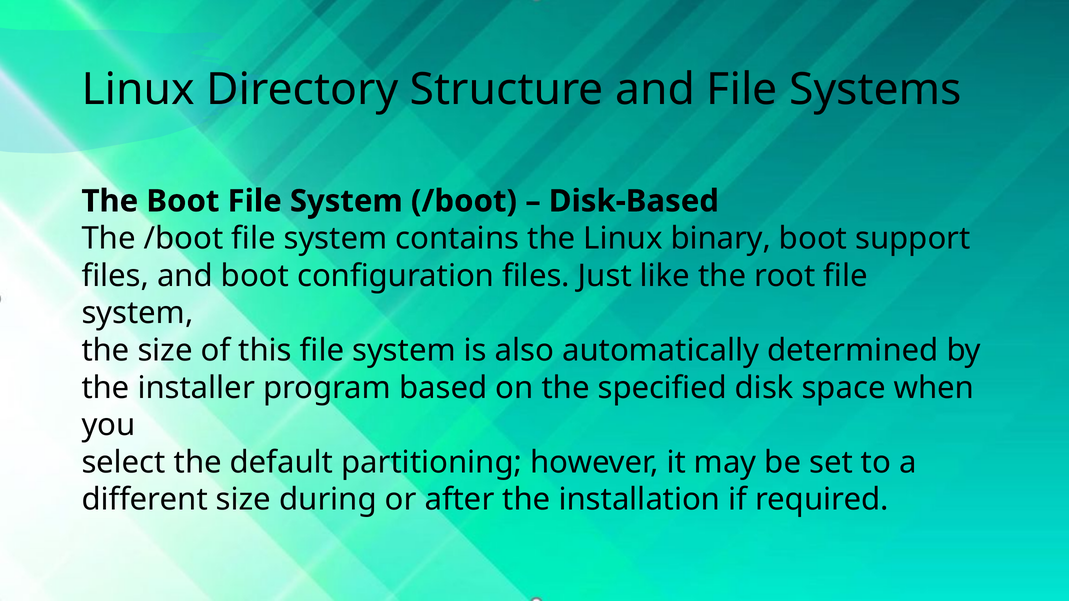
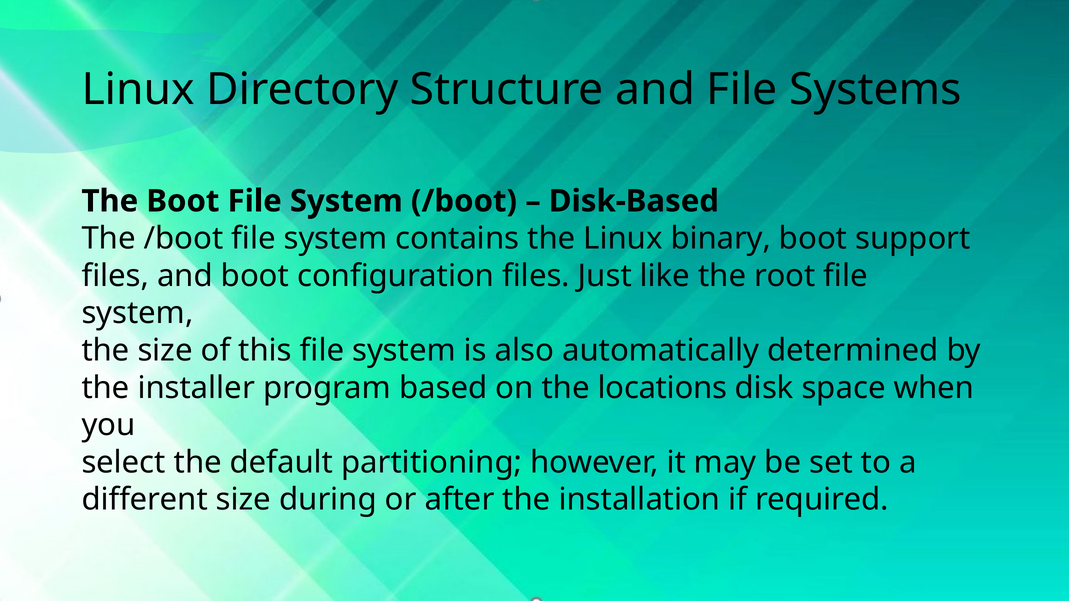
specified: specified -> locations
